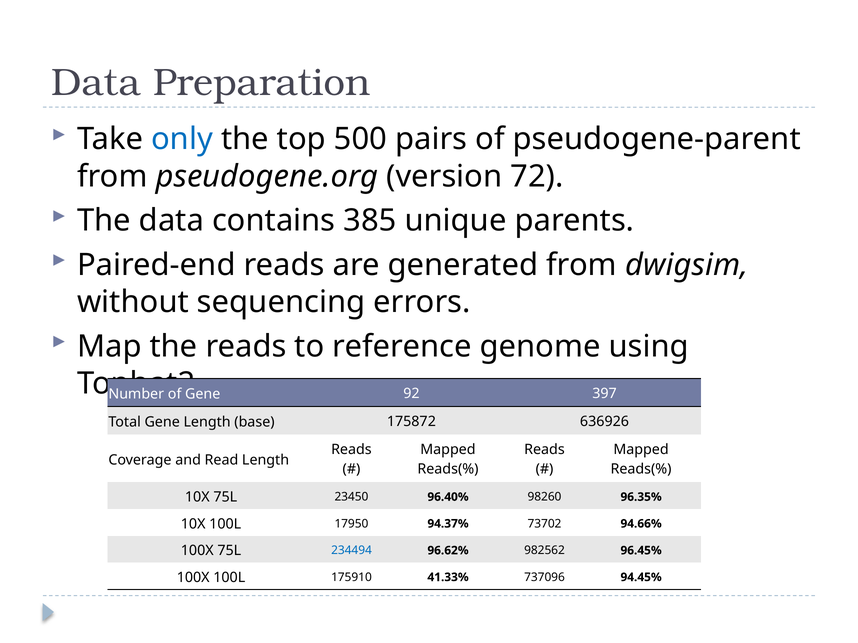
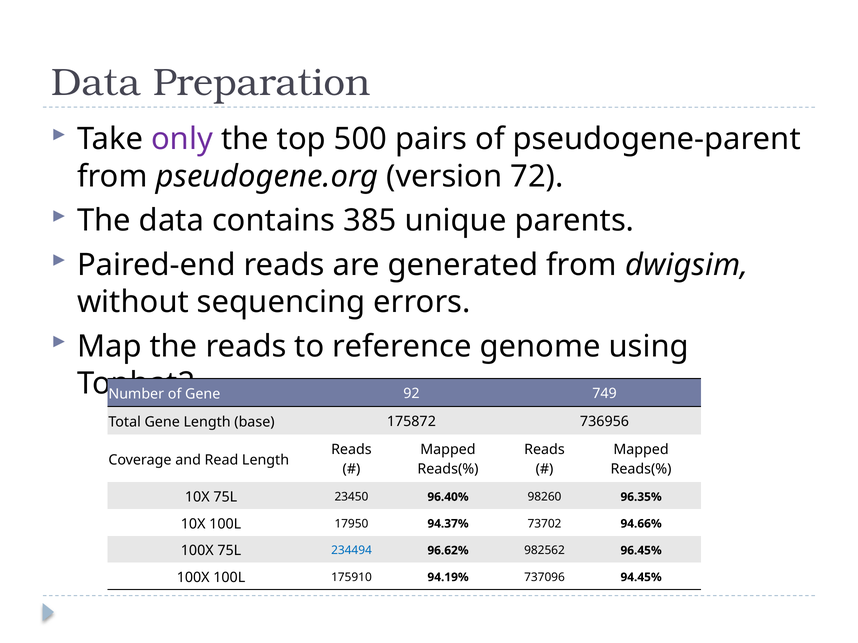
only colour: blue -> purple
397: 397 -> 749
636926: 636926 -> 736956
41.33%: 41.33% -> 94.19%
